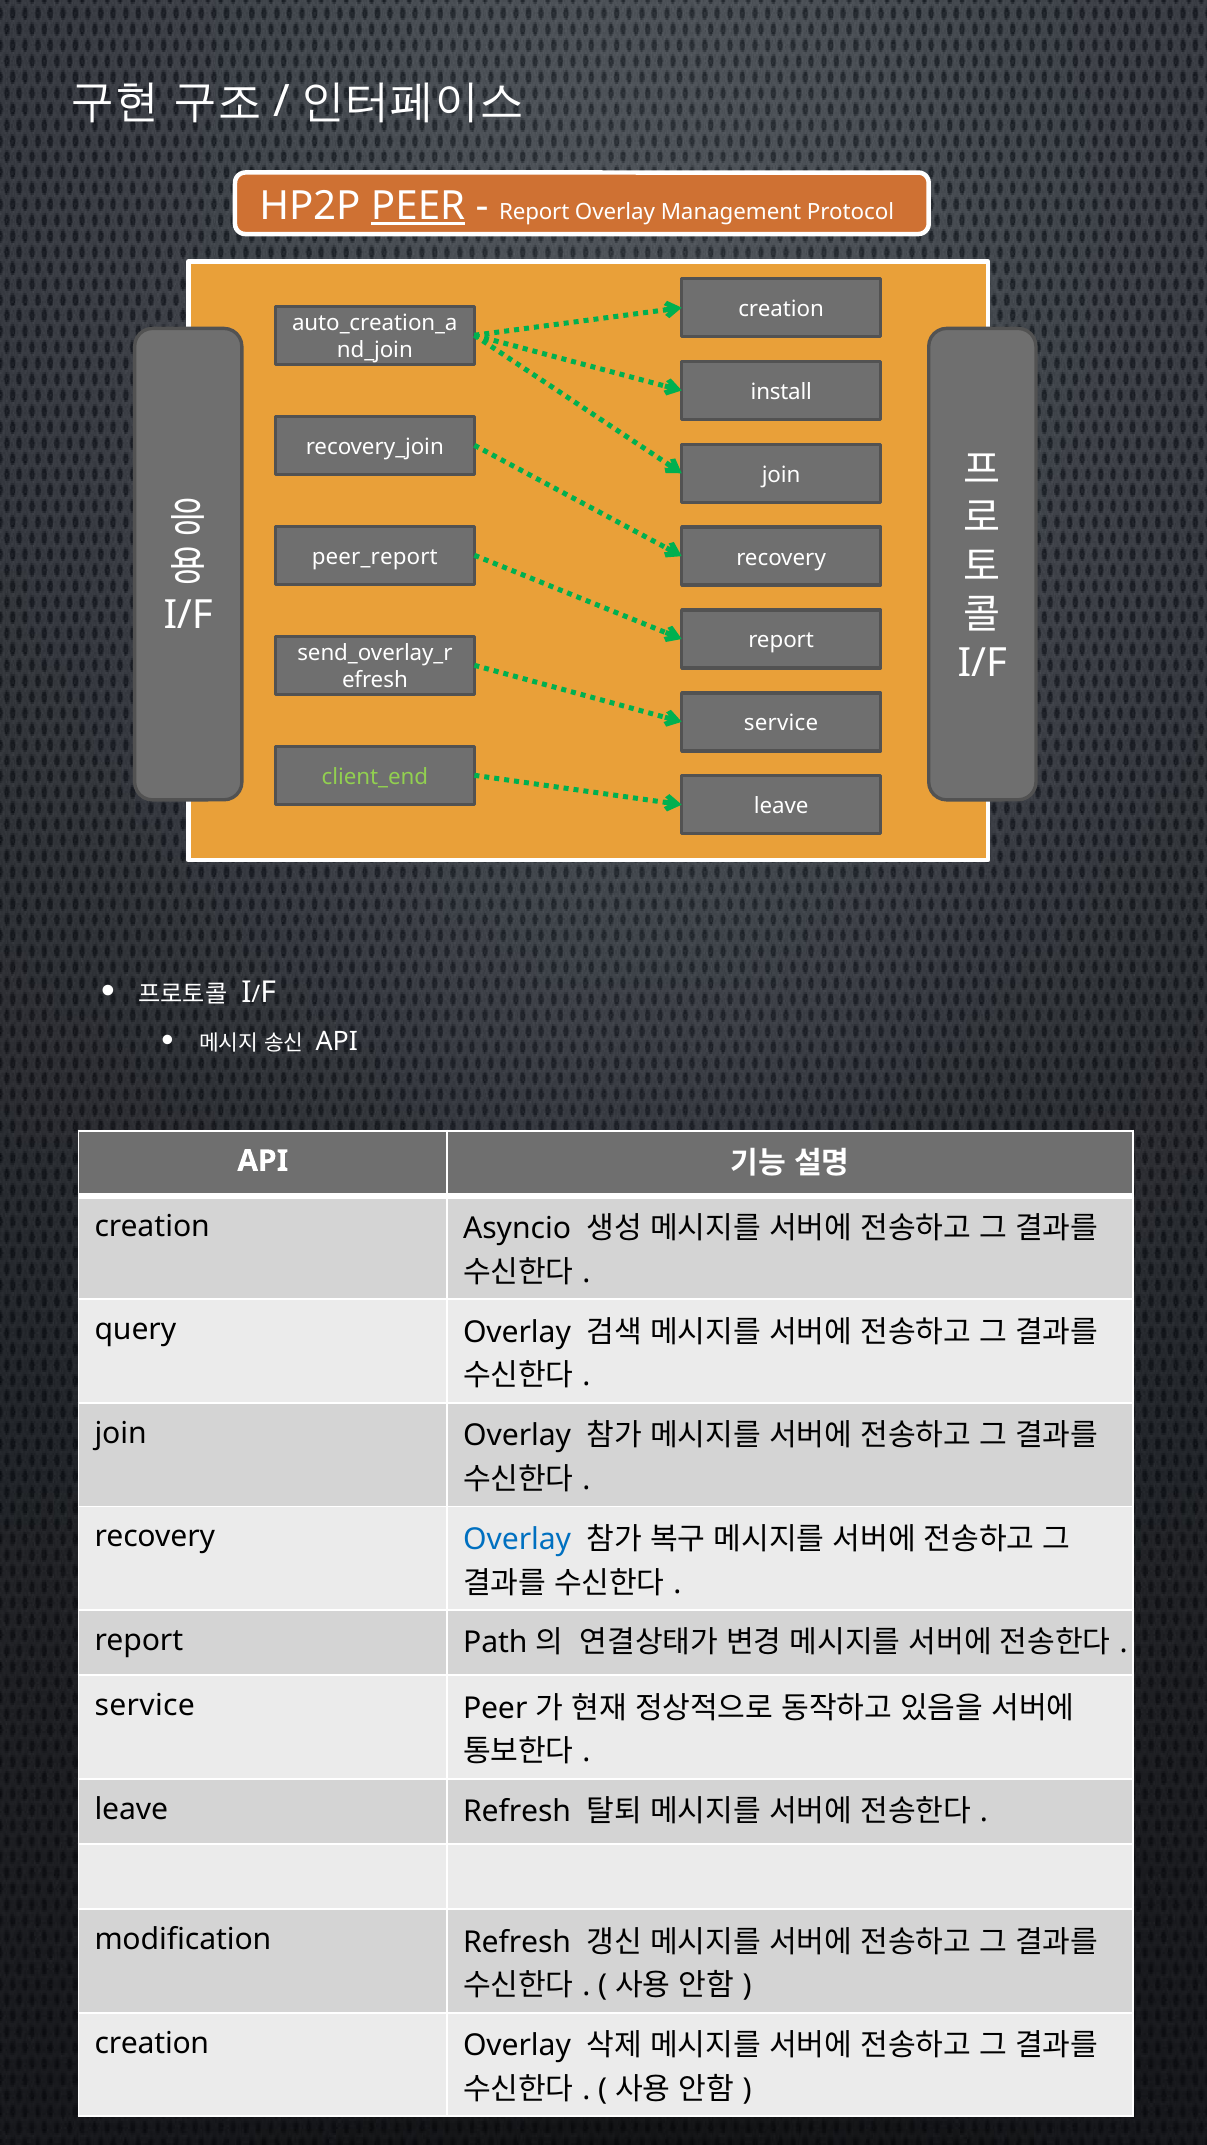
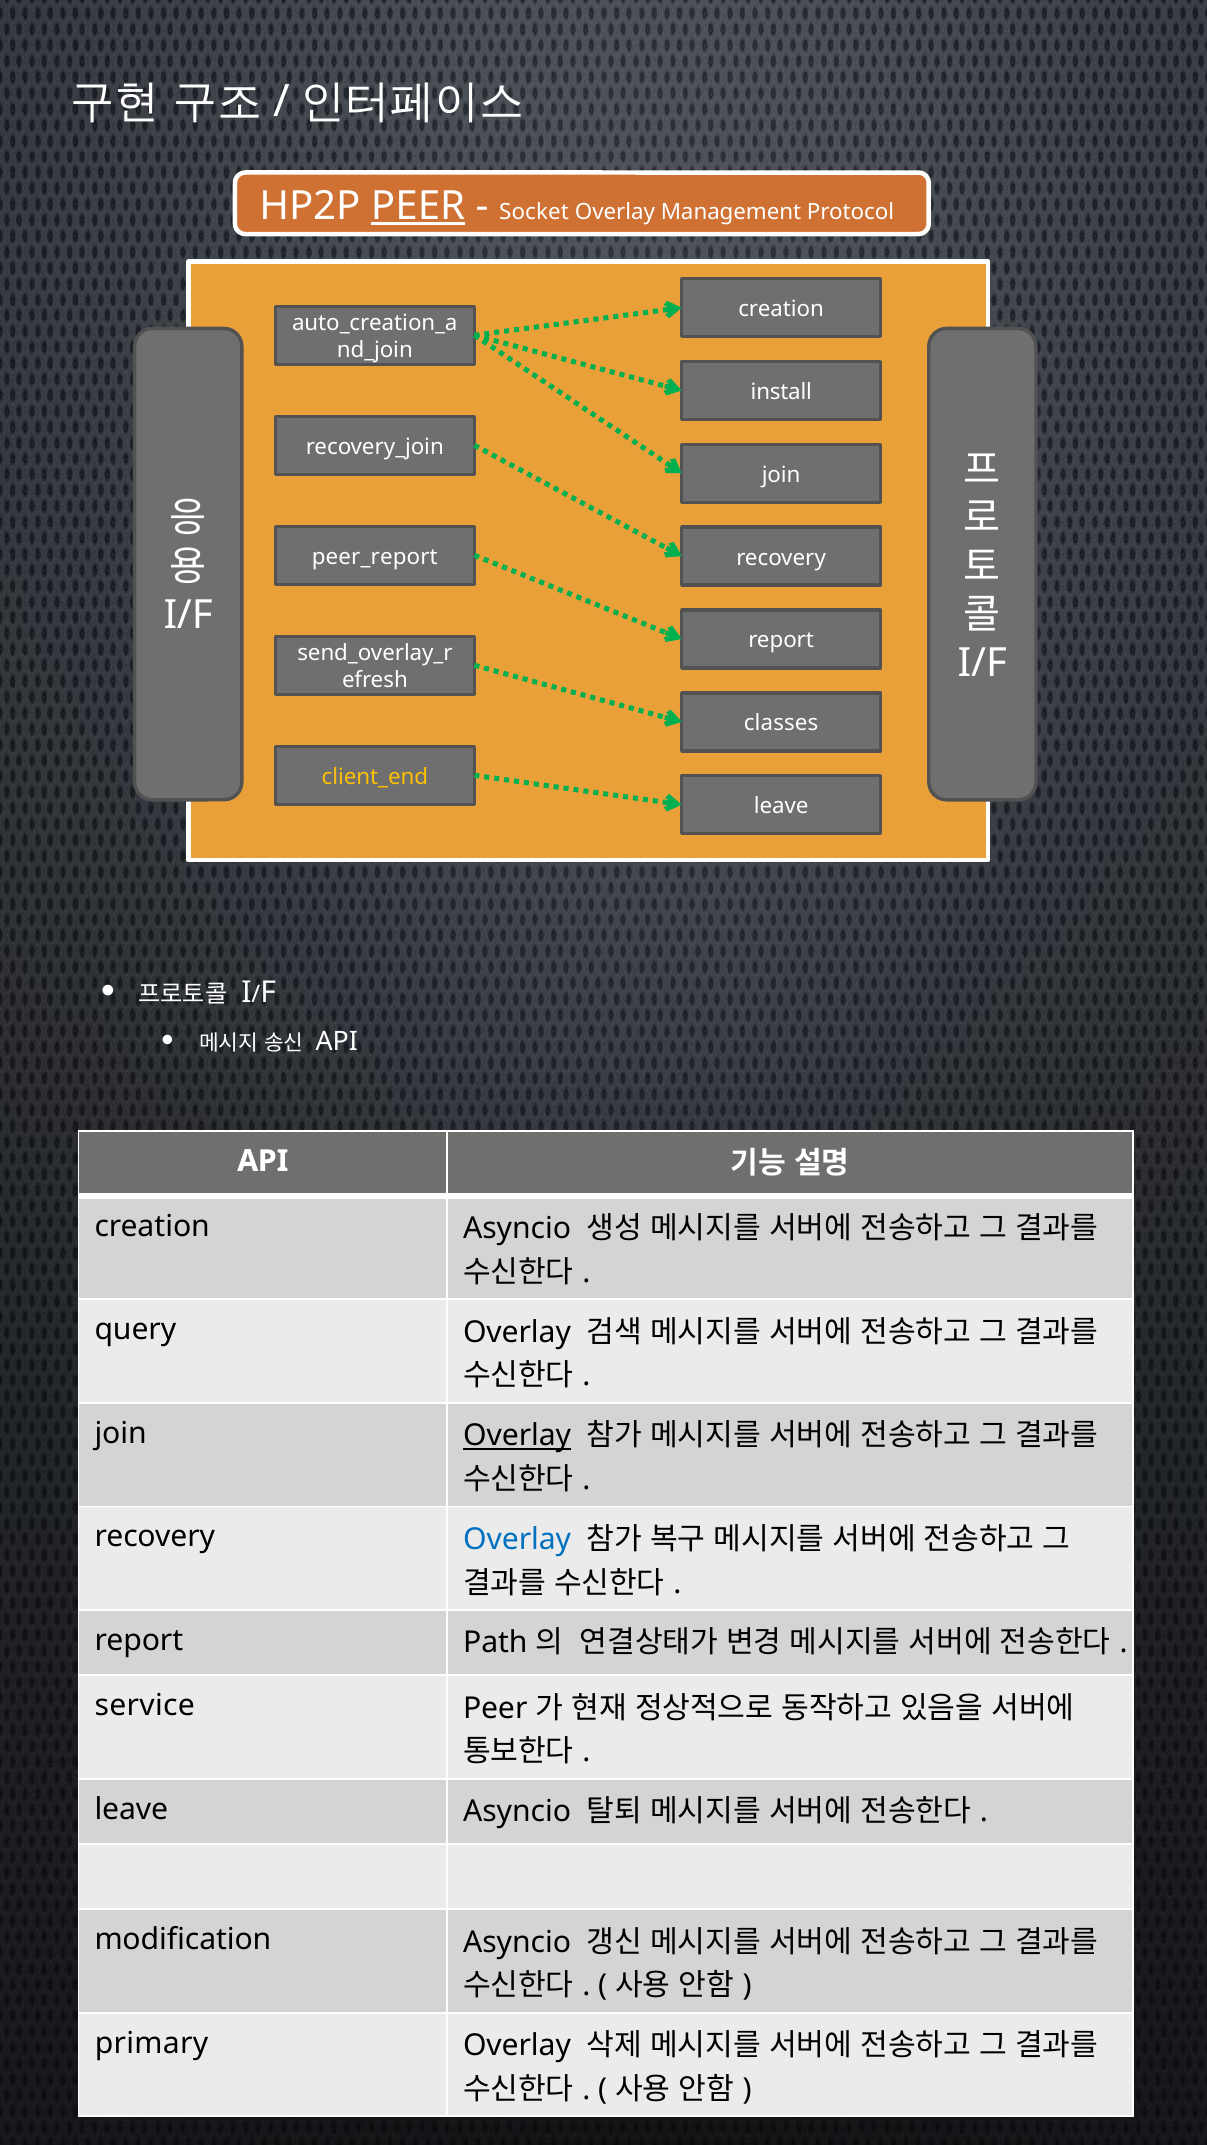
Report at (534, 212): Report -> Socket
service at (781, 724): service -> classes
client_end colour: light green -> yellow
Overlay at (517, 1436) underline: none -> present
leave Refresh: Refresh -> Asyncio
modification Refresh: Refresh -> Asyncio
creation at (152, 2044): creation -> primary
